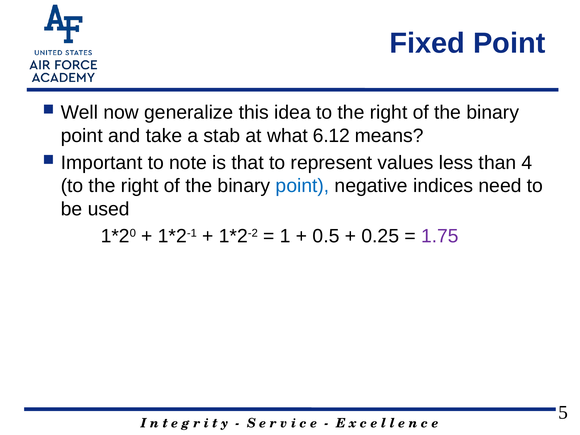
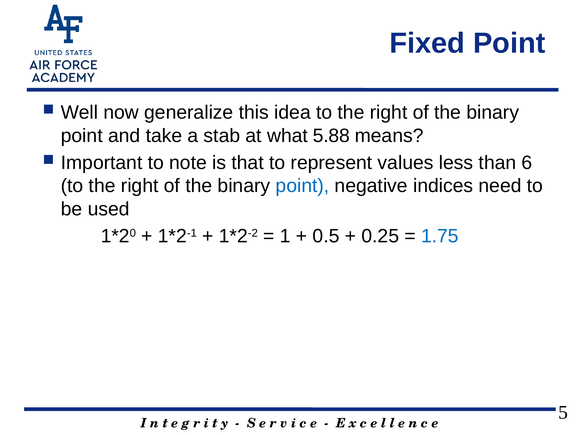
6.12: 6.12 -> 5.88
4: 4 -> 6
1.75 colour: purple -> blue
